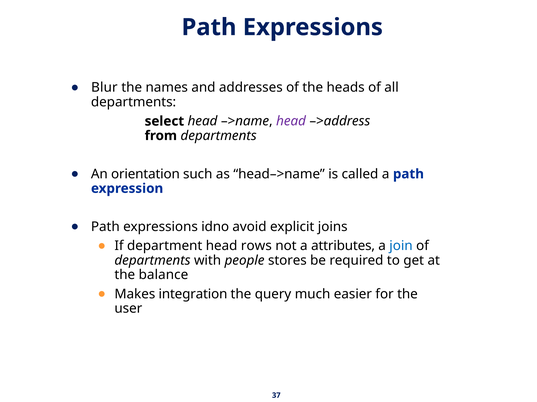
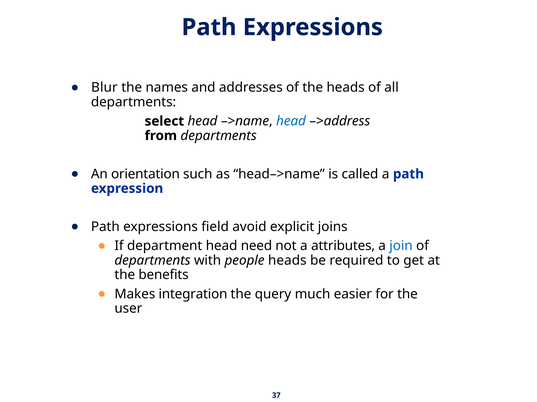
head at (291, 121) colour: purple -> blue
idno: idno -> field
rows: rows -> need
people stores: stores -> heads
balance: balance -> benefits
